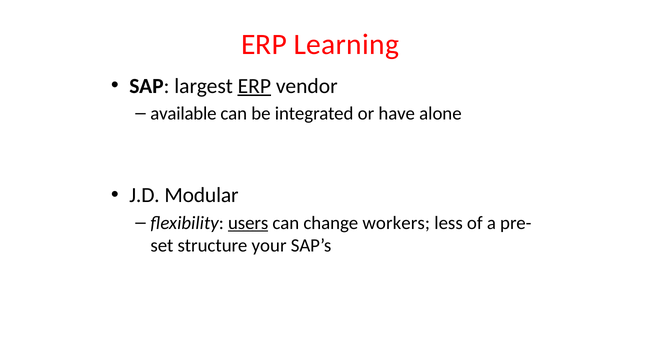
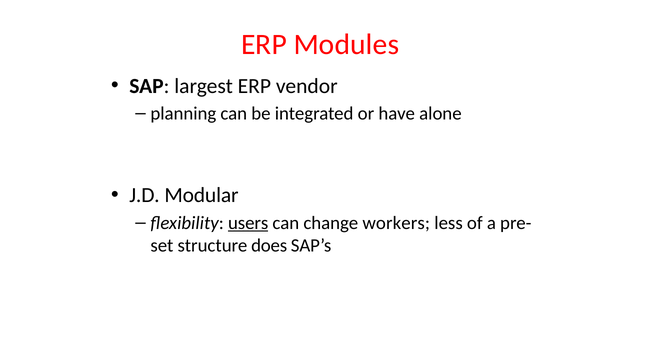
Learning: Learning -> Modules
ERP at (254, 86) underline: present -> none
available: available -> planning
your: your -> does
